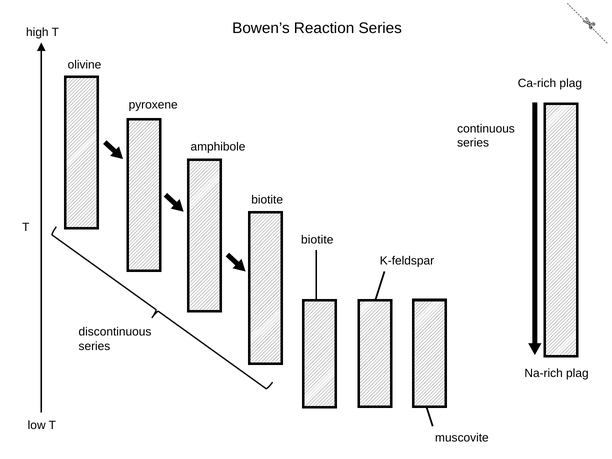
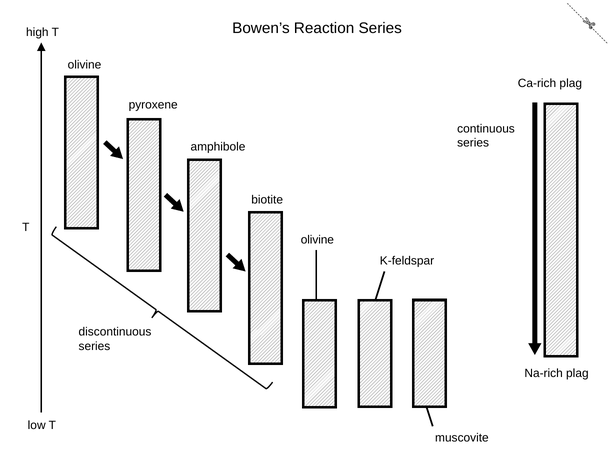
biotite at (317, 240): biotite -> olivine
